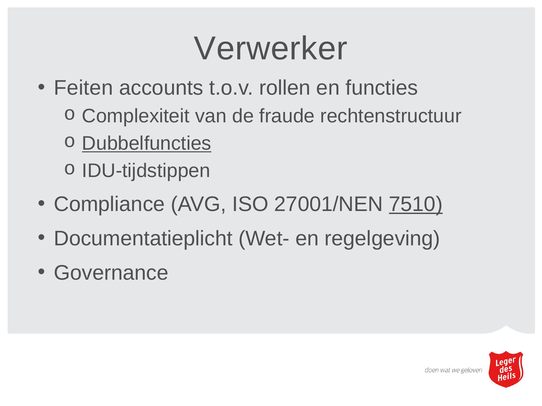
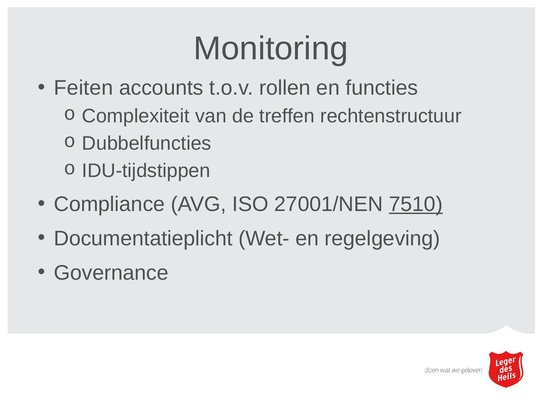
Verwerker: Verwerker -> Monitoring
fraude: fraude -> treffen
Dubbelfuncties underline: present -> none
